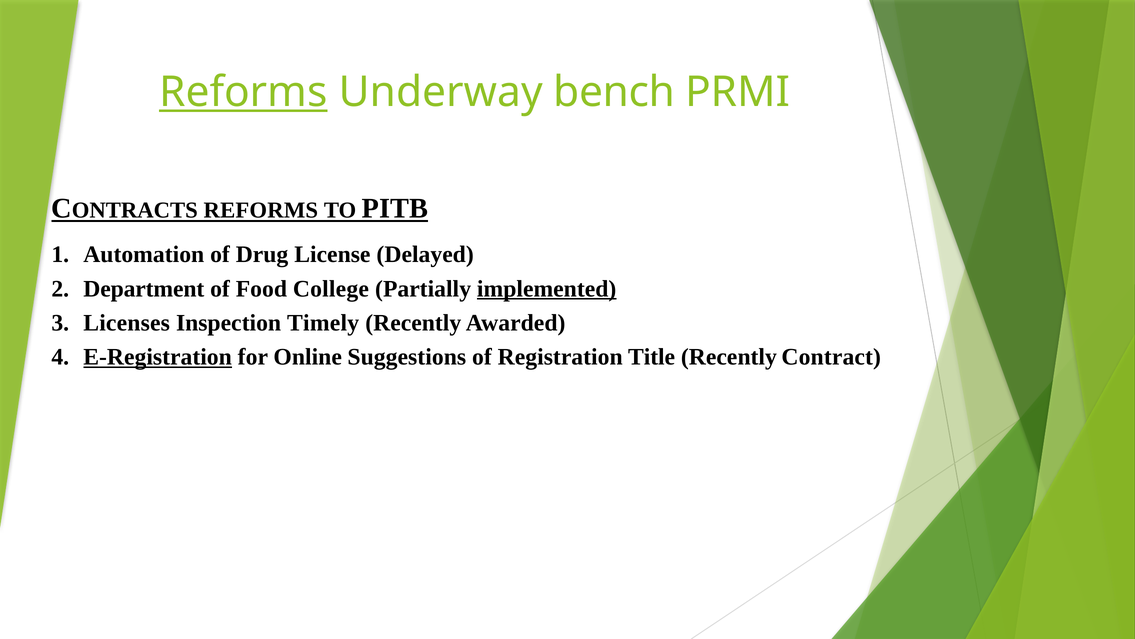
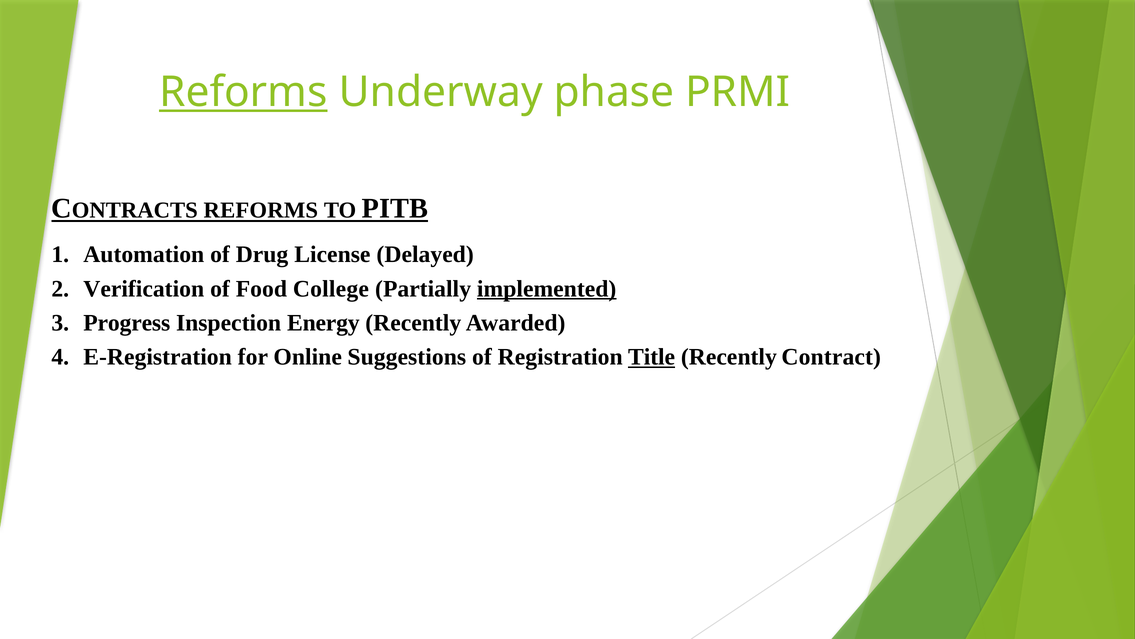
bench: bench -> phase
Department: Department -> Verification
Licenses: Licenses -> Progress
Timely: Timely -> Energy
E-Registration underline: present -> none
Title underline: none -> present
